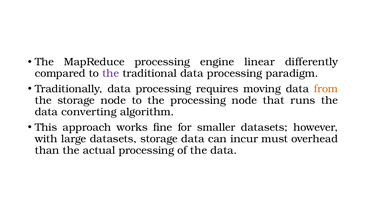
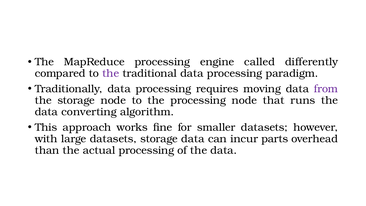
linear: linear -> called
from colour: orange -> purple
must: must -> parts
